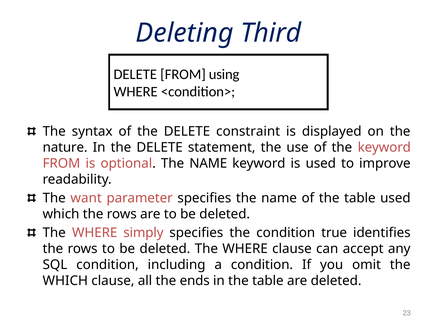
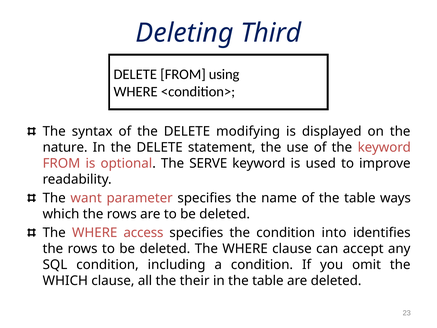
constraint: constraint -> modifying
optional The NAME: NAME -> SERVE
table used: used -> ways
simply: simply -> access
true: true -> into
ends: ends -> their
